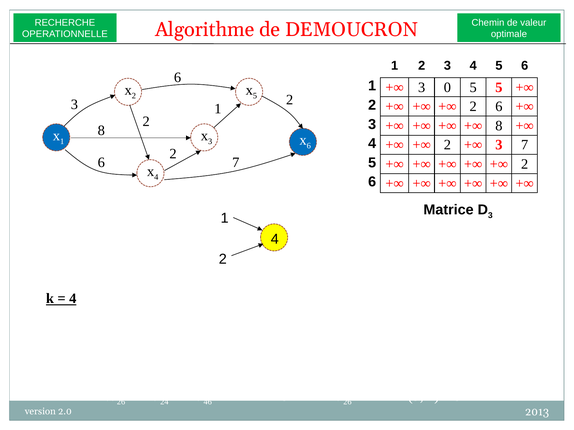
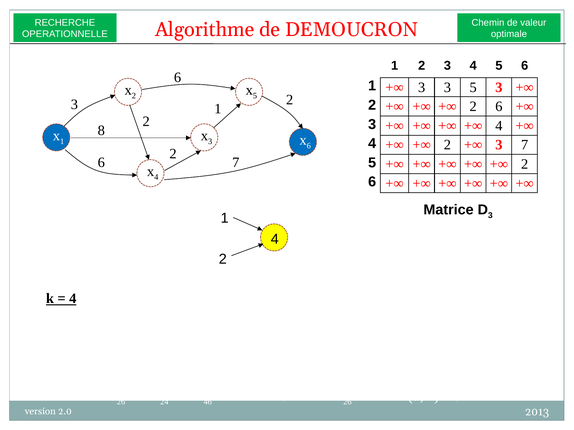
0 at (447, 87): 0 -> 3
5 5: 5 -> 3
8 at (499, 126): 8 -> 4
